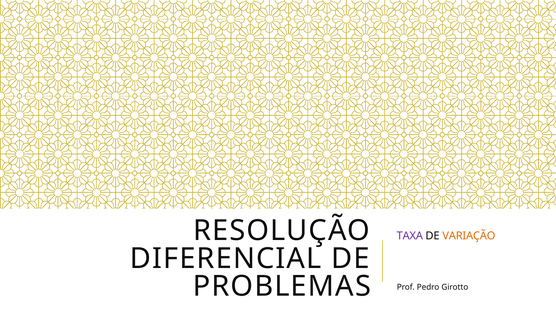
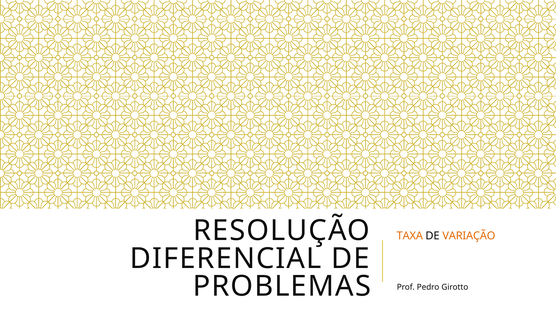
TAXA colour: purple -> orange
